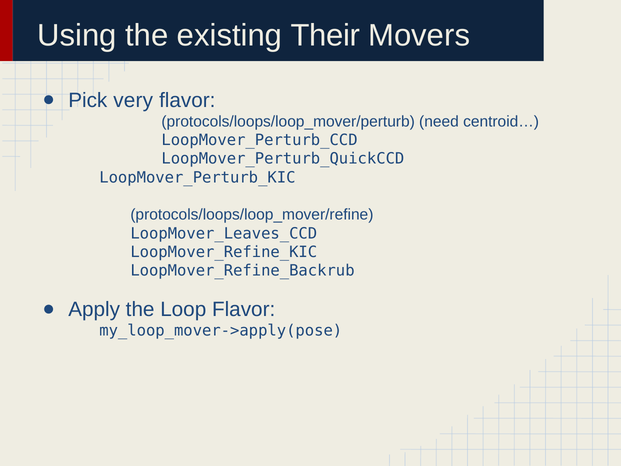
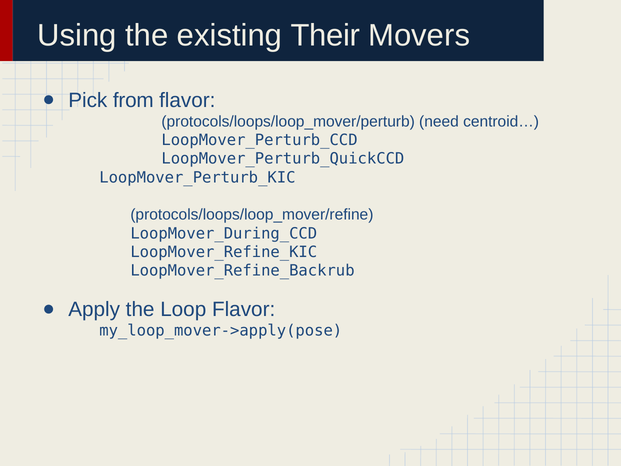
very: very -> from
LoopMover_Leaves_CCD: LoopMover_Leaves_CCD -> LoopMover_During_CCD
